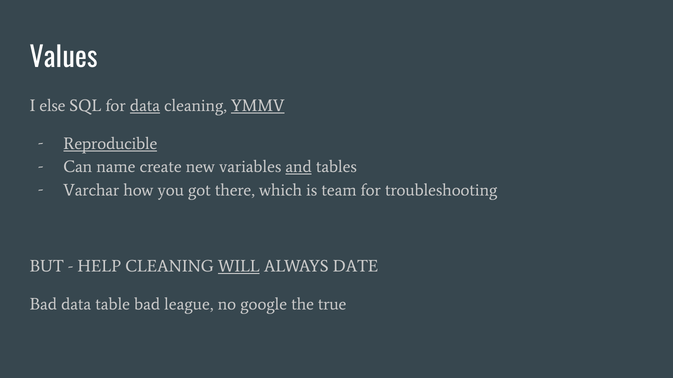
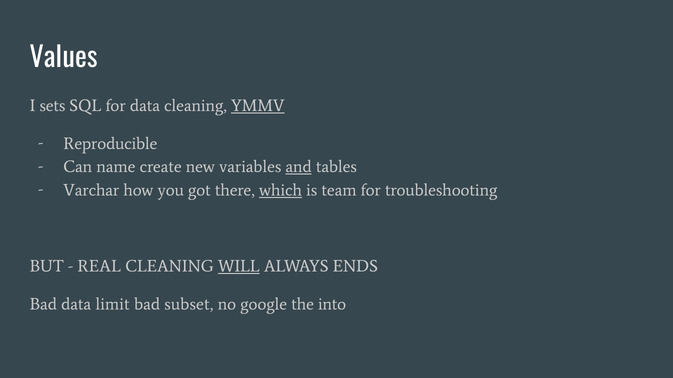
else: else -> sets
data at (145, 106) underline: present -> none
Reproducible underline: present -> none
which underline: none -> present
HELP: HELP -> REAL
DATE: DATE -> ENDS
table: table -> limit
league: league -> subset
true: true -> into
